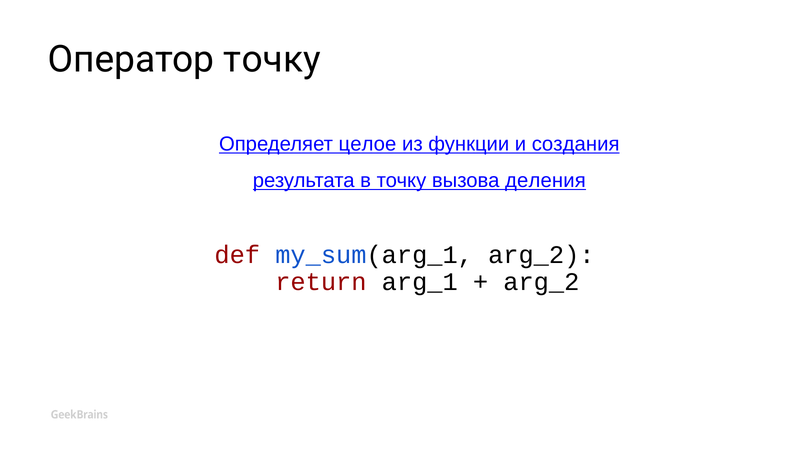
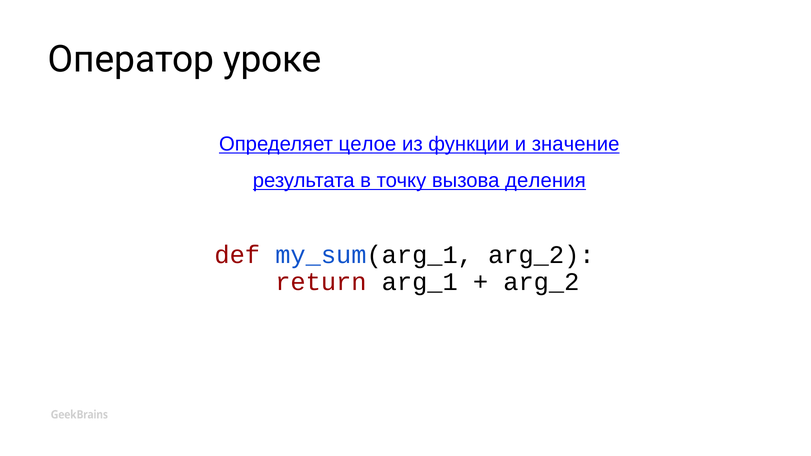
Оператор точку: точку -> уроке
создания: создания -> значение
